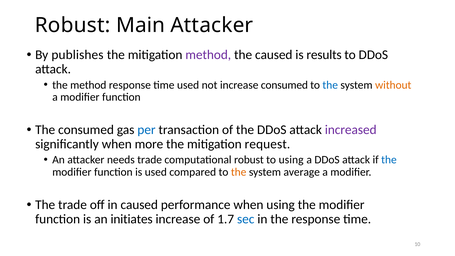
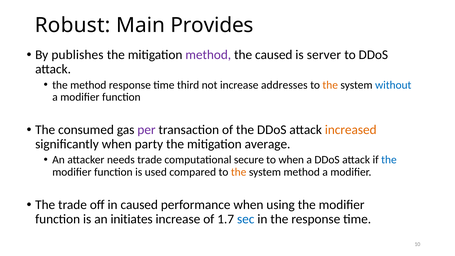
Main Attacker: Attacker -> Provides
results: results -> server
time used: used -> third
increase consumed: consumed -> addresses
the at (330, 85) colour: blue -> orange
without colour: orange -> blue
per colour: blue -> purple
increased colour: purple -> orange
more: more -> party
request: request -> average
computational robust: robust -> secure
to using: using -> when
system average: average -> method
